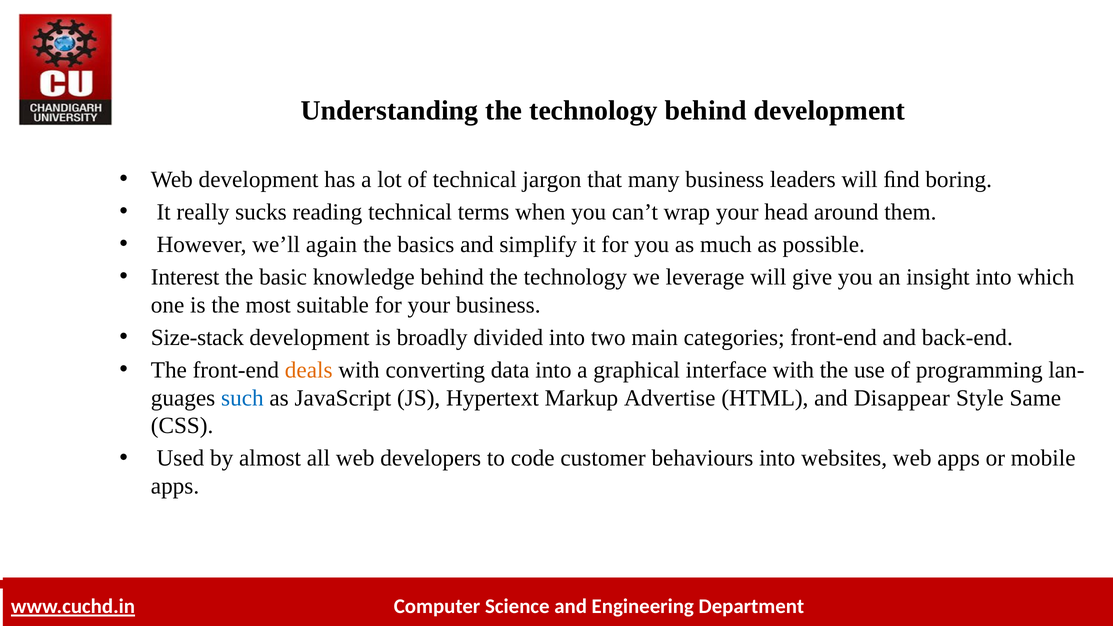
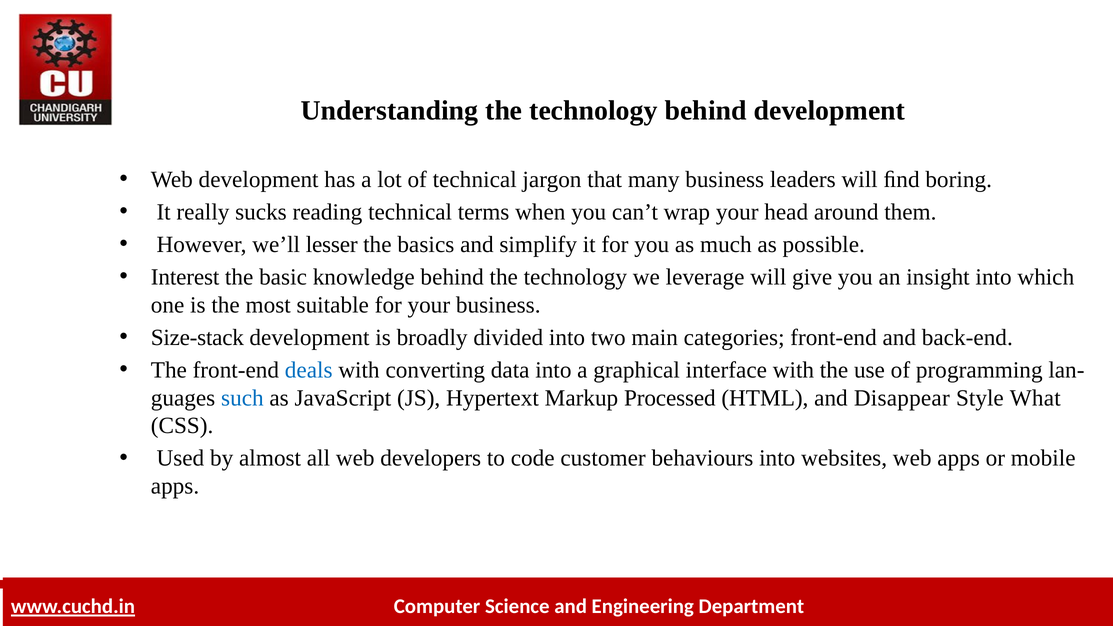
again: again -> lesser
deals colour: orange -> blue
Advertise: Advertise -> Processed
Same: Same -> What
